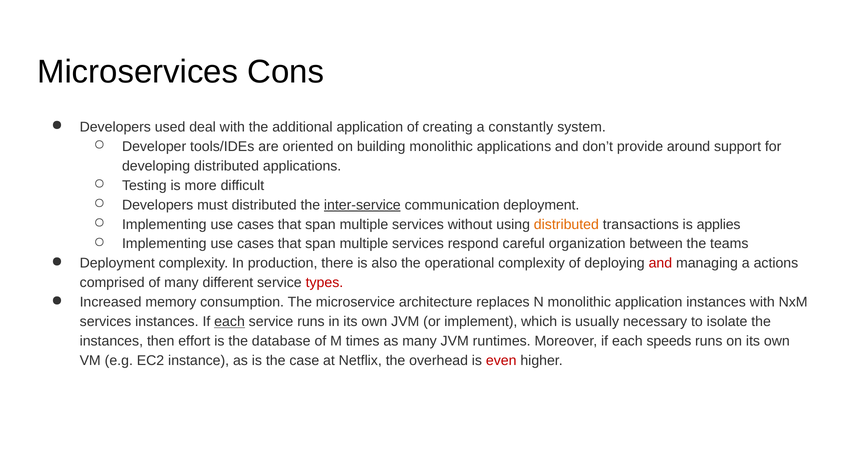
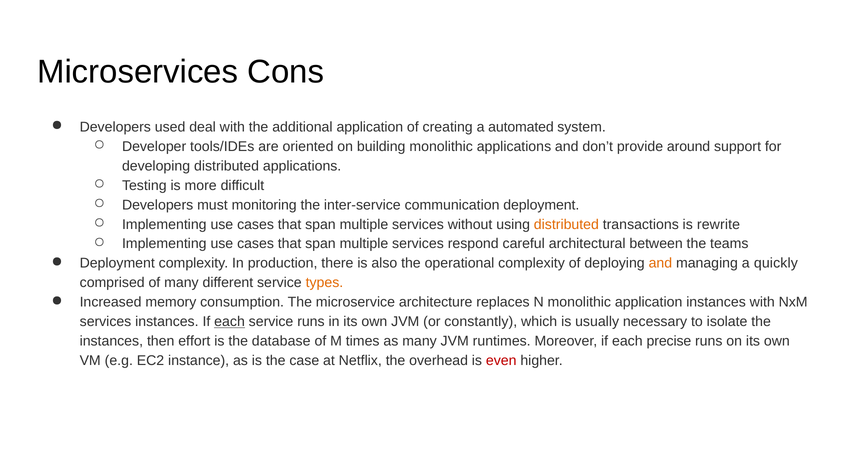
constantly: constantly -> automated
must distributed: distributed -> monitoring
inter-service underline: present -> none
applies: applies -> rewrite
organization: organization -> architectural
and at (660, 264) colour: red -> orange
actions: actions -> quickly
types colour: red -> orange
implement: implement -> constantly
speeds: speeds -> precise
